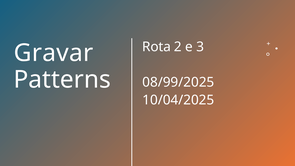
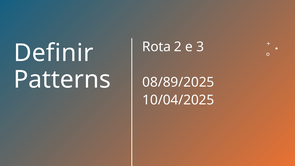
Gravar: Gravar -> Definir
08/99/2025: 08/99/2025 -> 08/89/2025
